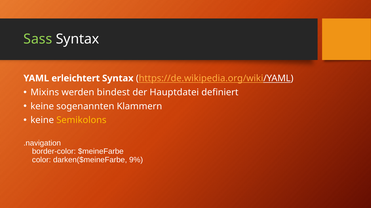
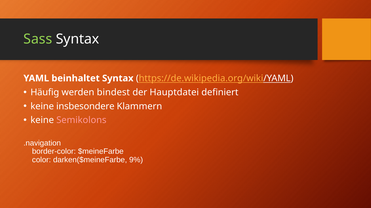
erleichtert: erleichtert -> beinhaltet
Mixins: Mixins -> Häufig
sogenannten: sogenannten -> insbesondere
Semikolons colour: yellow -> pink
